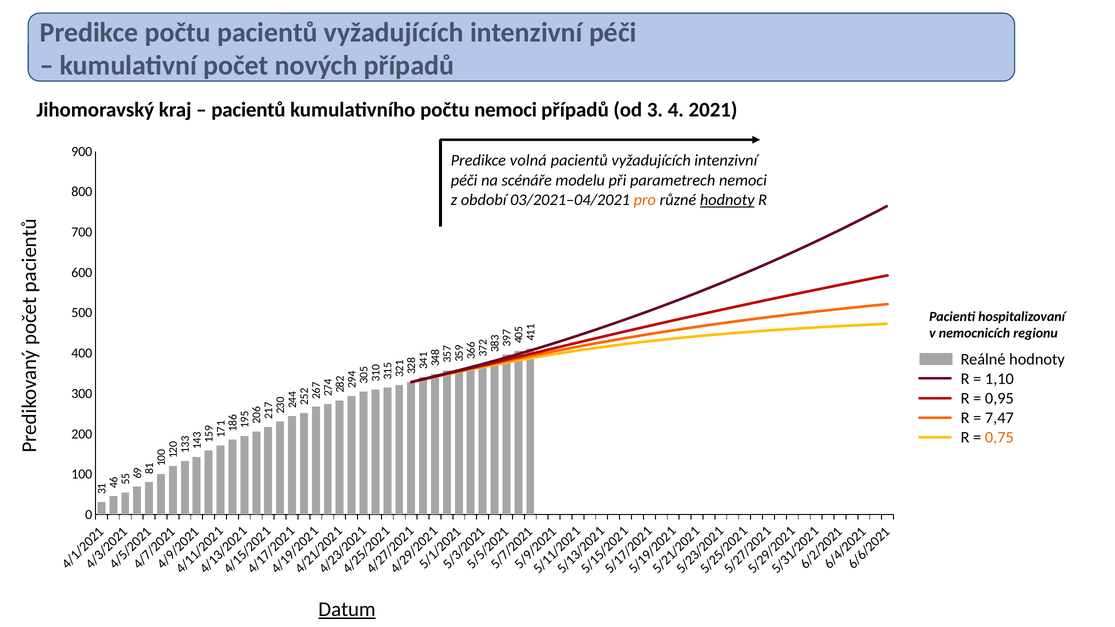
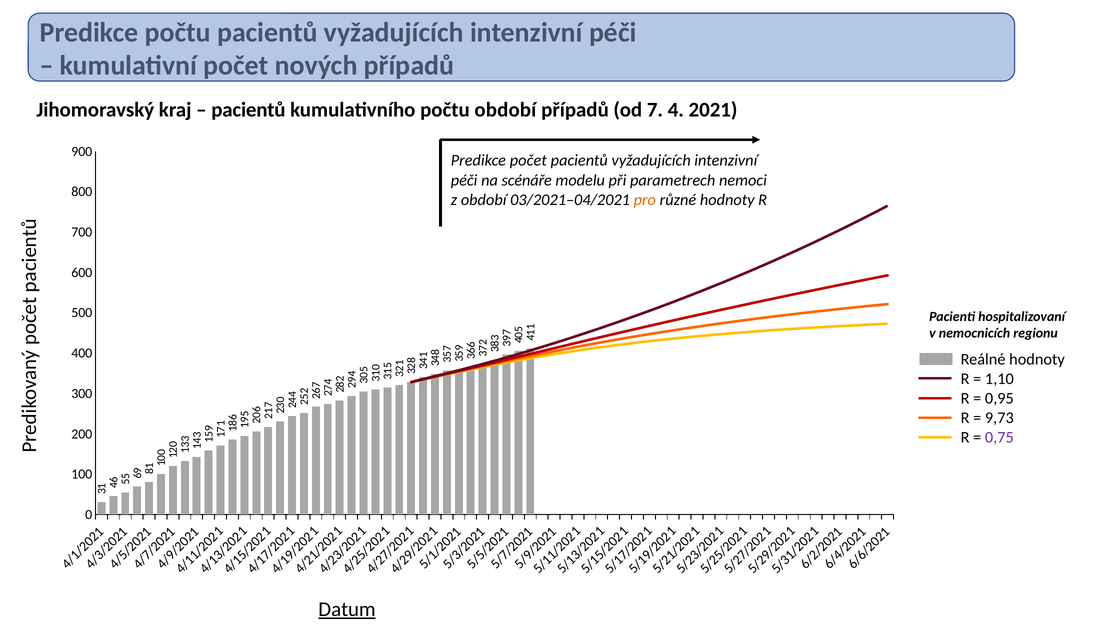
počtu nemoci: nemoci -> období
od 3: 3 -> 7
Predikce volná: volná -> počet
hodnoty at (727, 200) underline: present -> none
7,47: 7,47 -> 9,73
0,75 colour: orange -> purple
